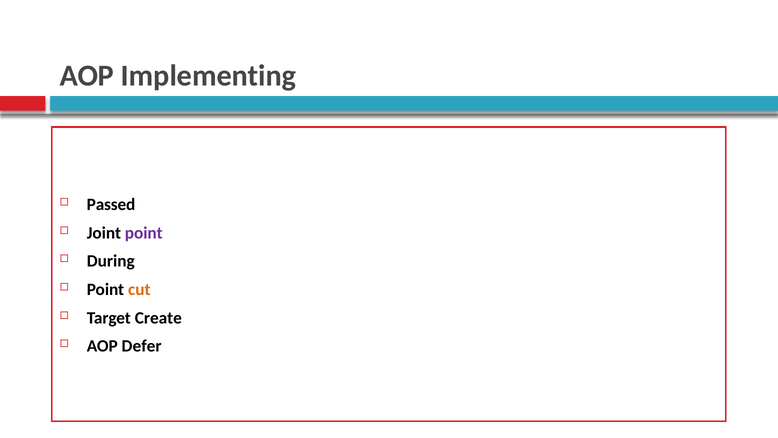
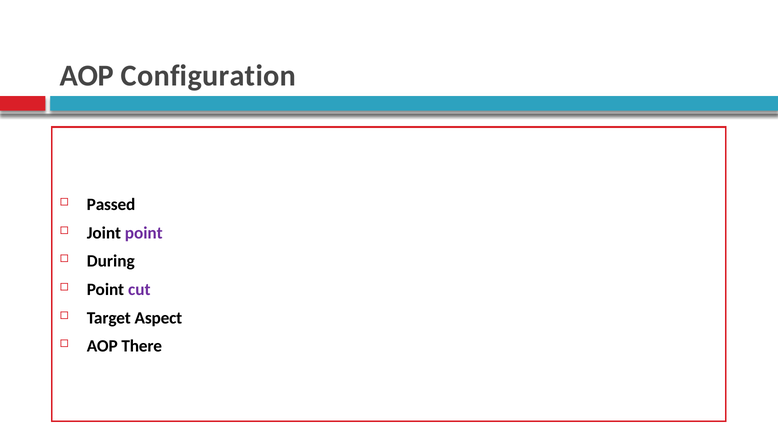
Implementing: Implementing -> Configuration
cut colour: orange -> purple
Create: Create -> Aspect
Defer: Defer -> There
